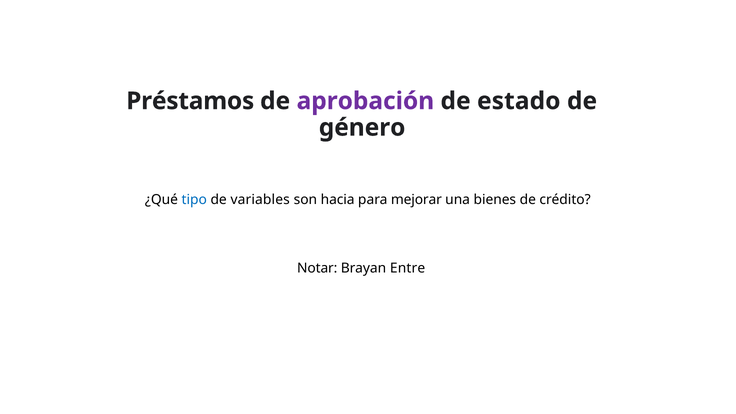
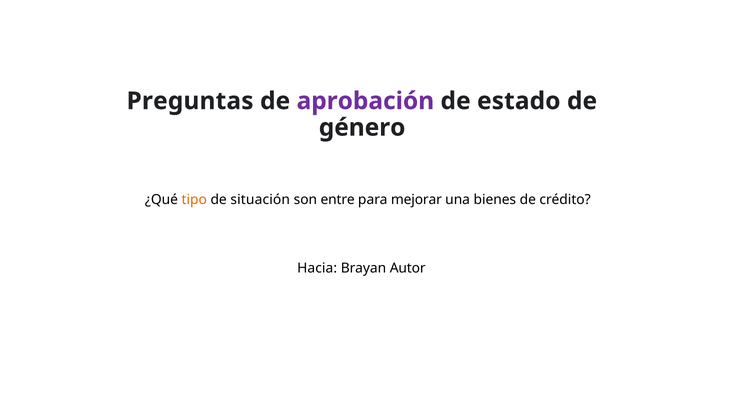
Préstamos: Préstamos -> Preguntas
tipo colour: blue -> orange
variables: variables -> situación
hacia: hacia -> entre
Notar: Notar -> Hacia
Entre: Entre -> Autor
